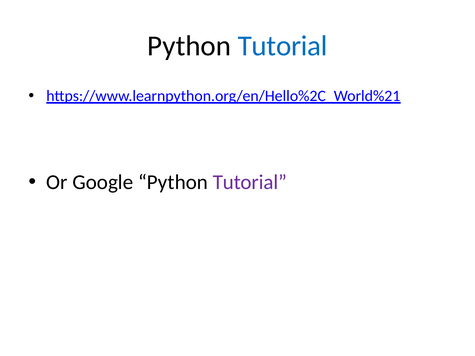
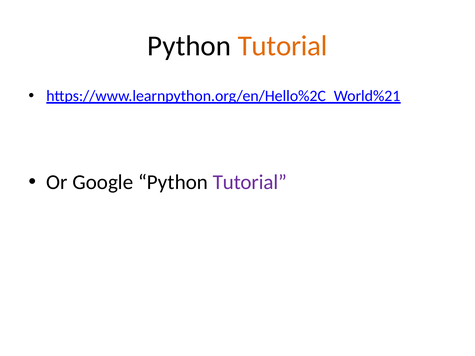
Tutorial at (283, 46) colour: blue -> orange
